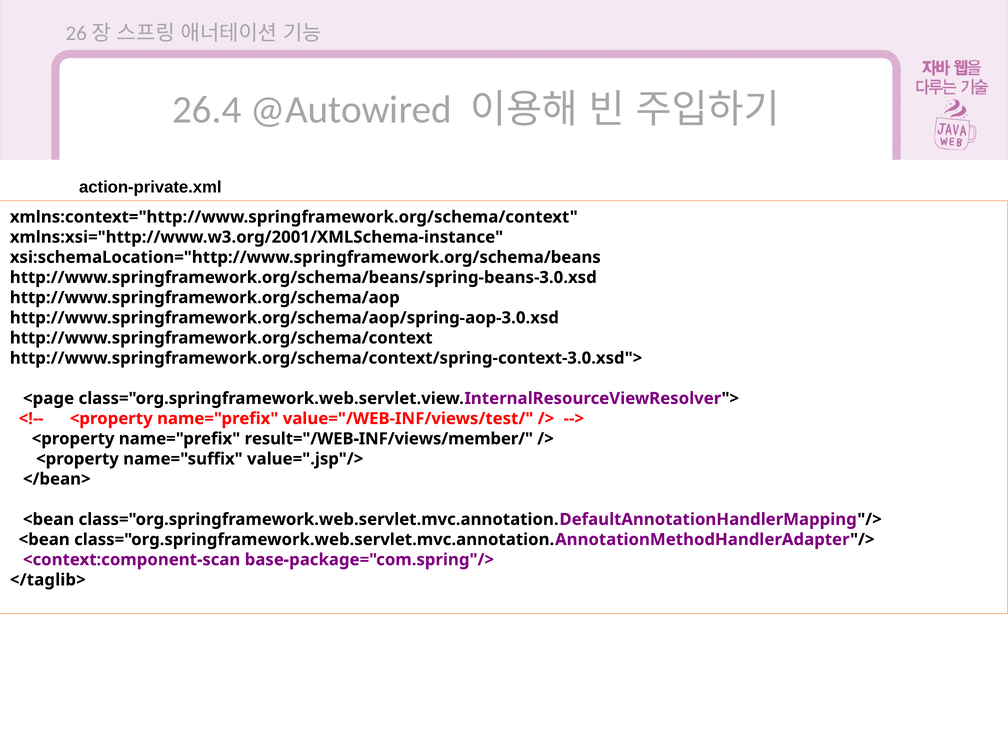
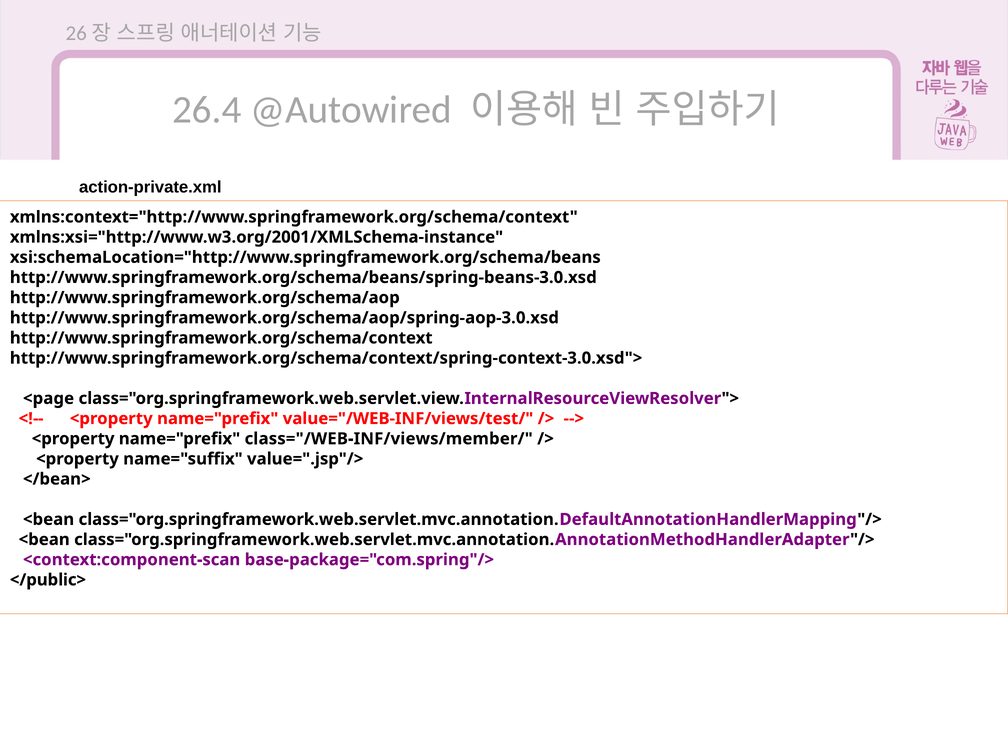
result="/WEB-INF/views/member/: result="/WEB-INF/views/member/ -> class="/WEB-INF/views/member/
</taglib>: </taglib> -> </public>
